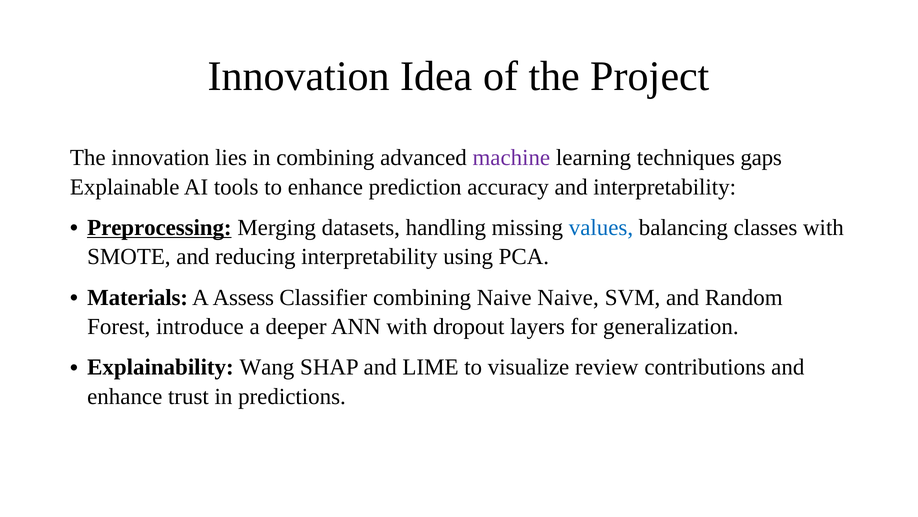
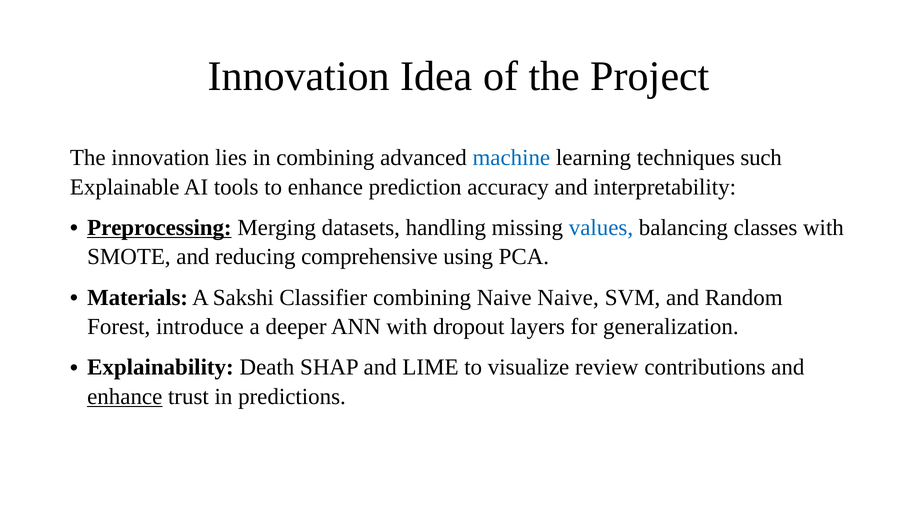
machine colour: purple -> blue
gaps: gaps -> such
reducing interpretability: interpretability -> comprehensive
Assess: Assess -> Sakshi
Wang: Wang -> Death
enhance at (125, 396) underline: none -> present
